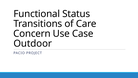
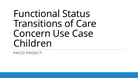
Outdoor: Outdoor -> Children
